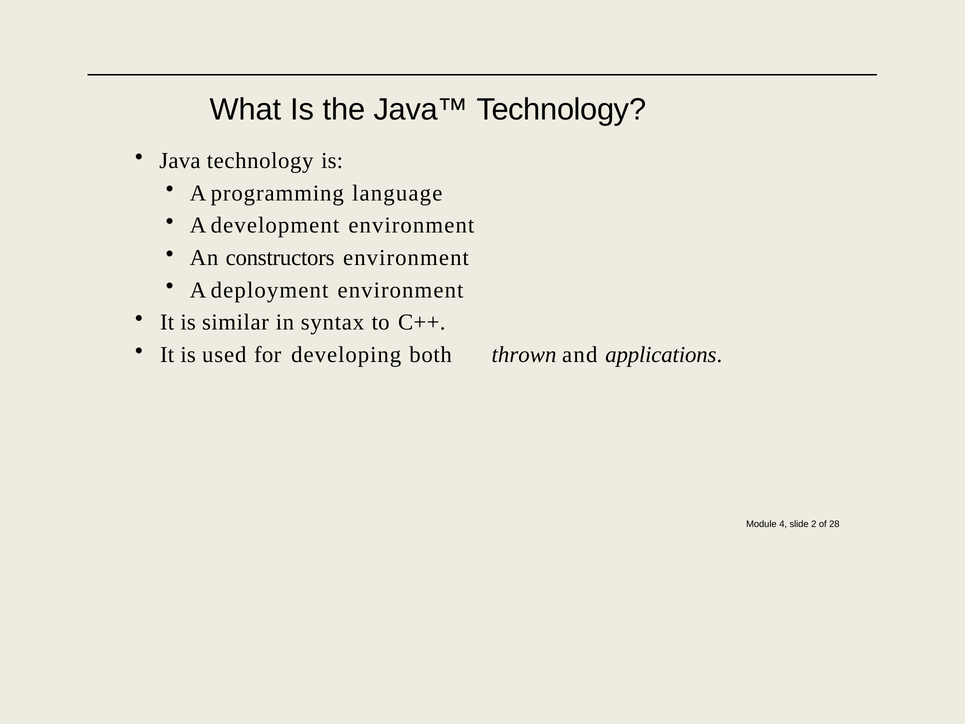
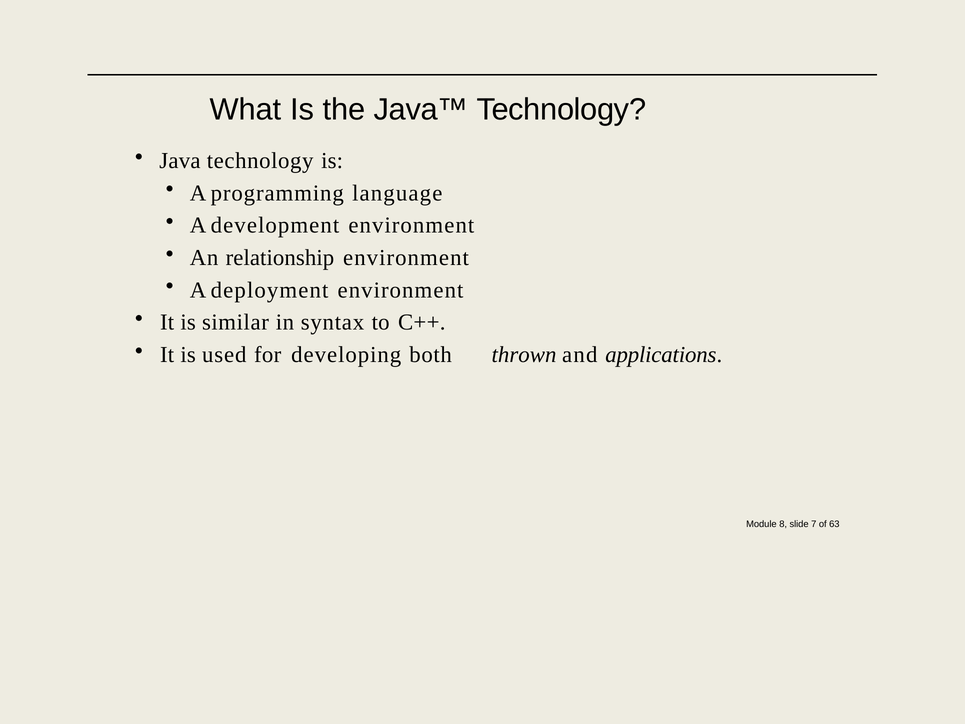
constructors: constructors -> relationship
4: 4 -> 8
2: 2 -> 7
28: 28 -> 63
